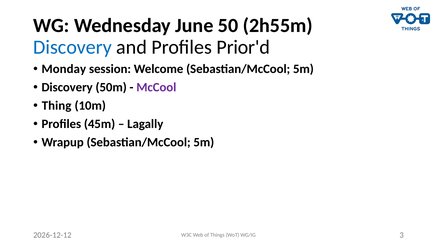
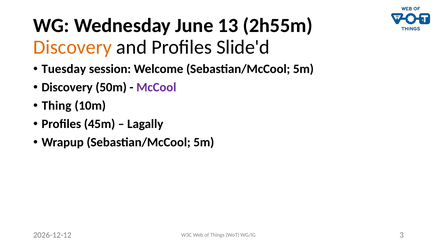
50: 50 -> 13
Discovery at (73, 47) colour: blue -> orange
Prior'd: Prior'd -> Slide'd
Monday: Monday -> Tuesday
